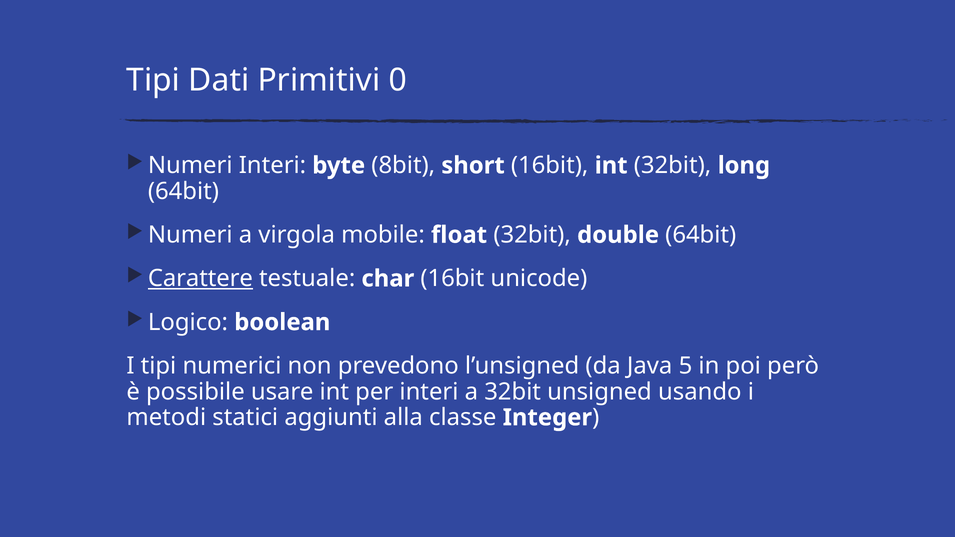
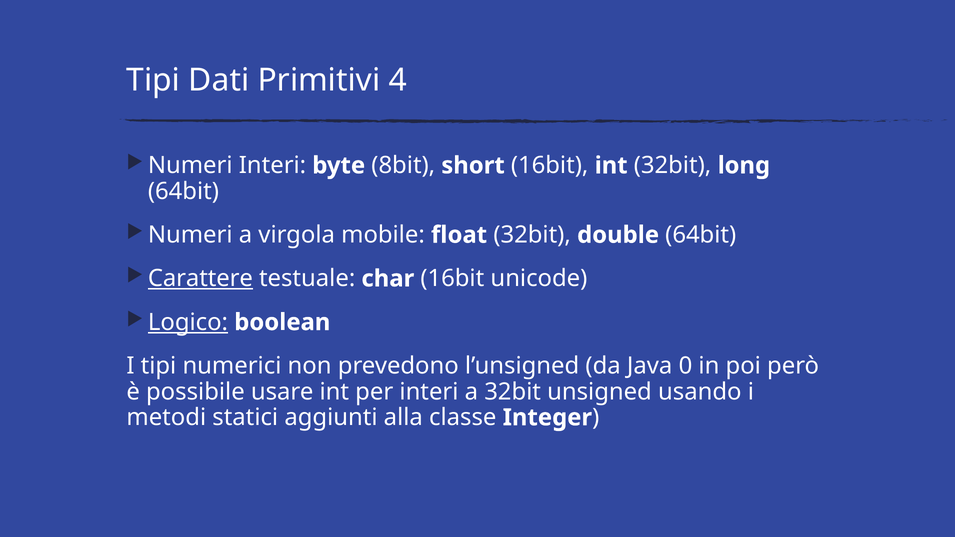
0: 0 -> 4
Logico underline: none -> present
5: 5 -> 0
